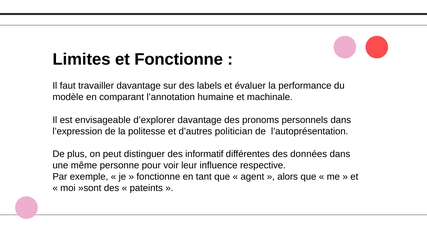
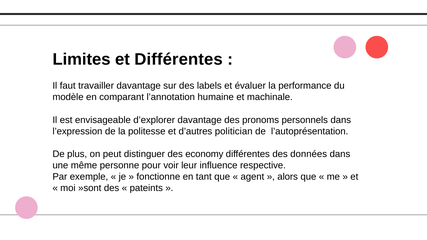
et Fonctionne: Fonctionne -> Différentes
informatif: informatif -> economy
